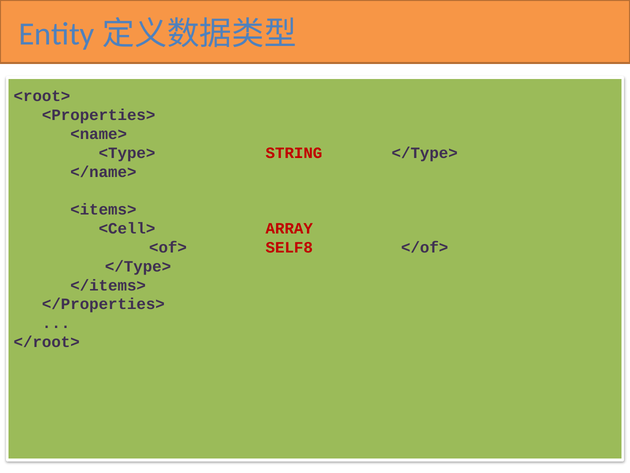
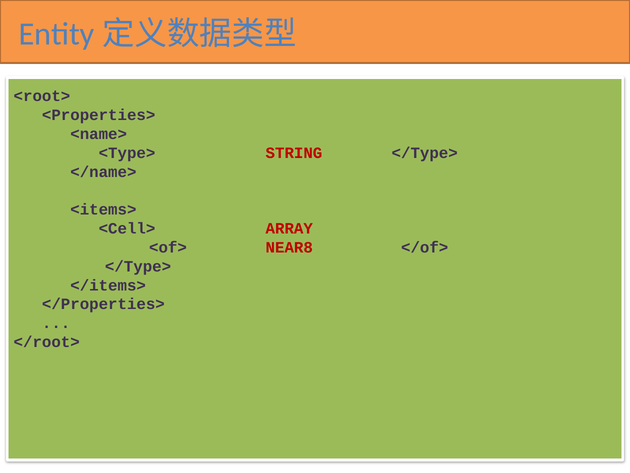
SELF8: SELF8 -> NEAR8
